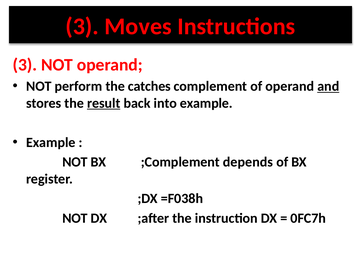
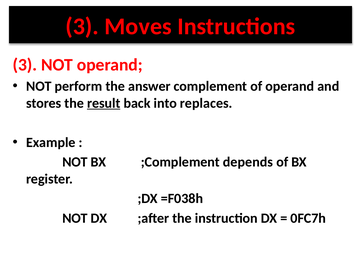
catches: catches -> answer
and underline: present -> none
into example: example -> replaces
